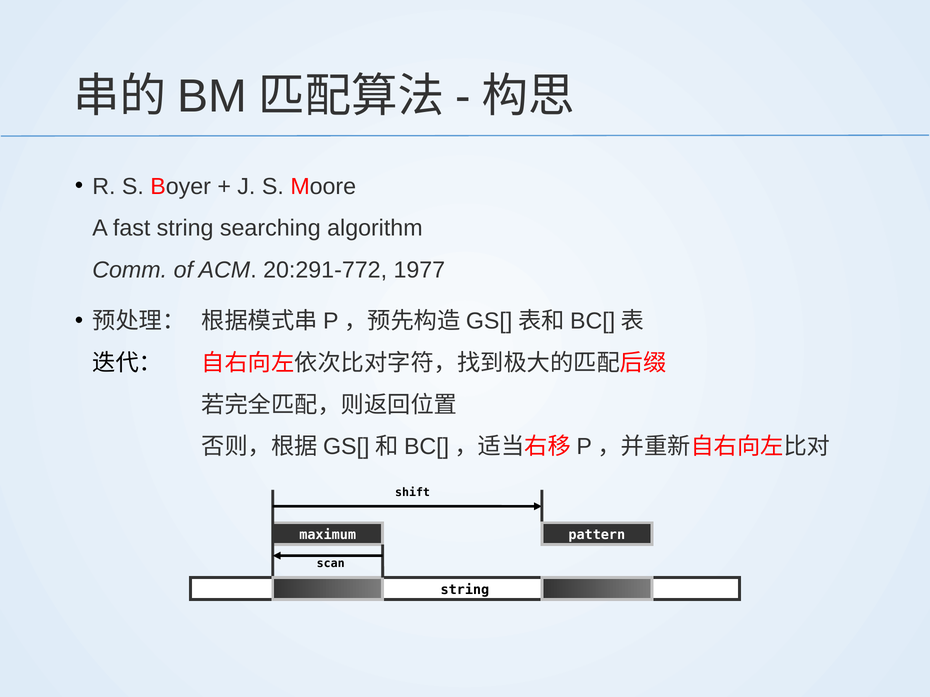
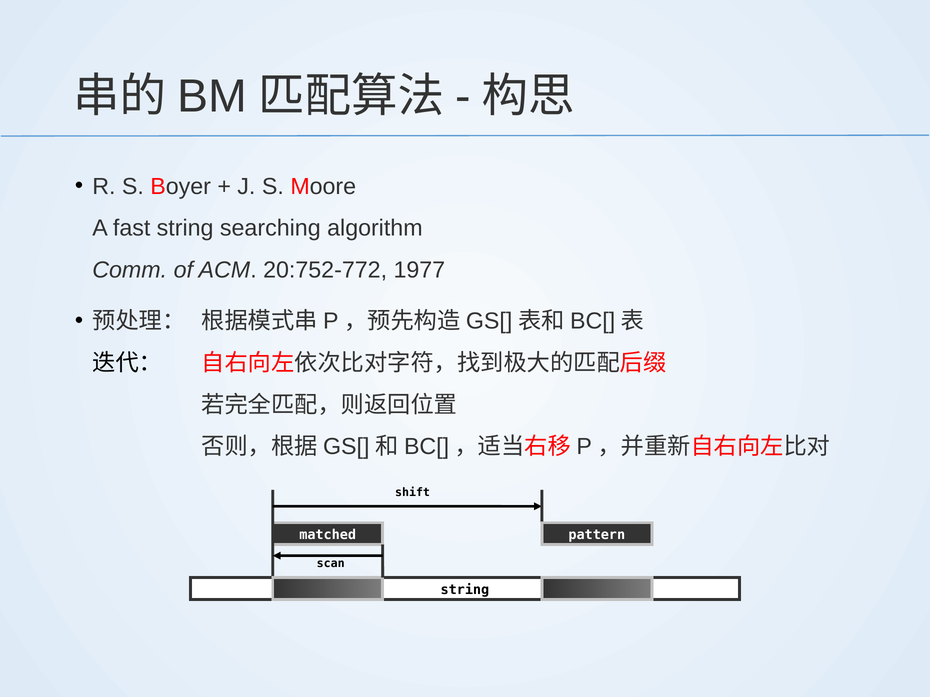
20:291-772: 20:291-772 -> 20:752-772
maximum: maximum -> matched
